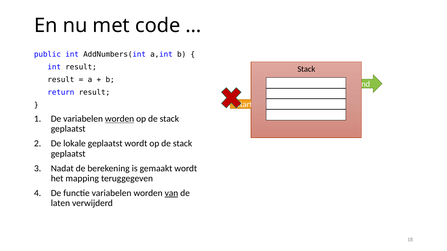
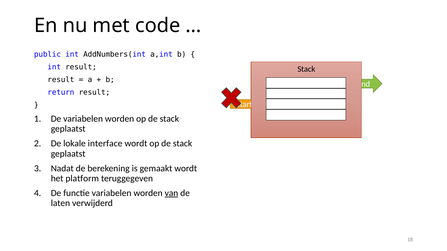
worden at (120, 119) underline: present -> none
lokale geplaatst: geplaatst -> interface
mapping: mapping -> platform
